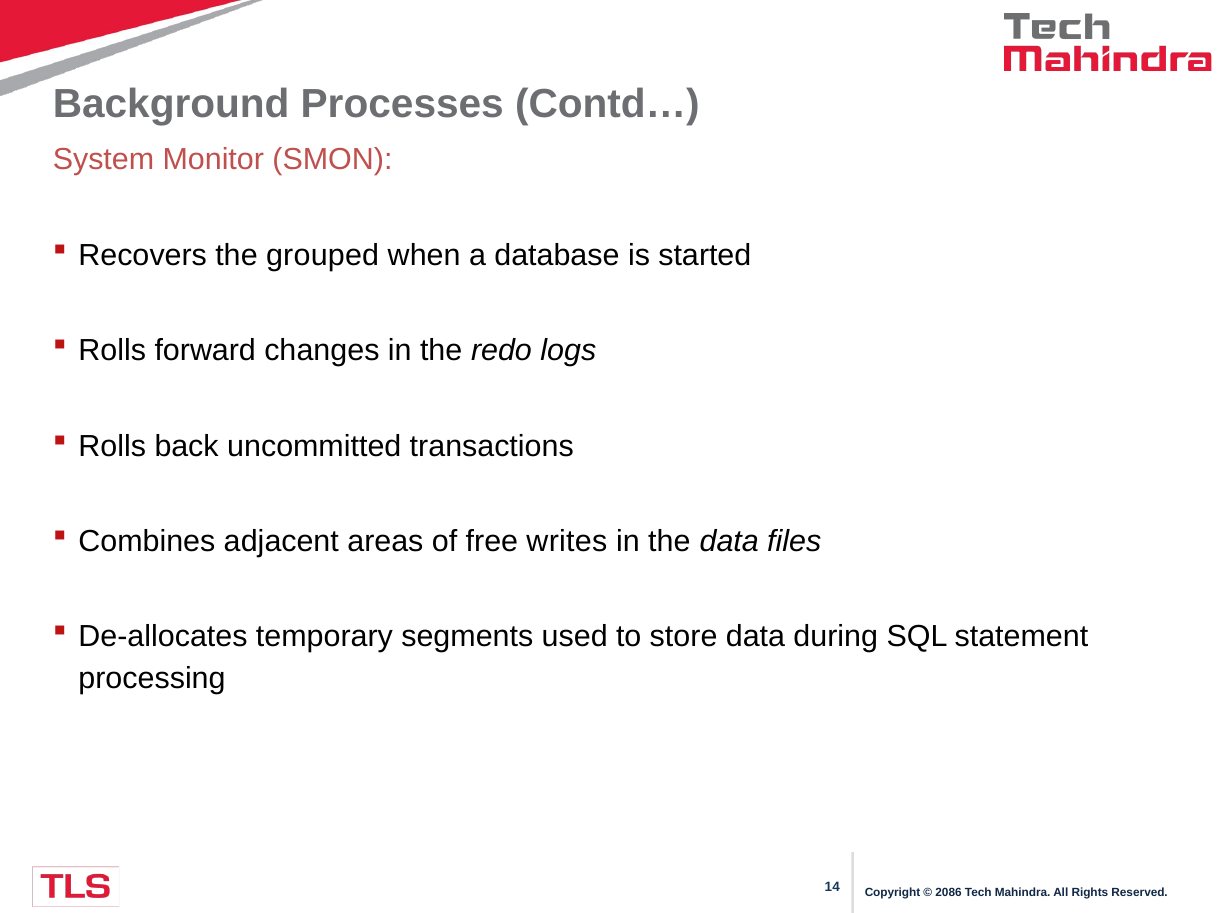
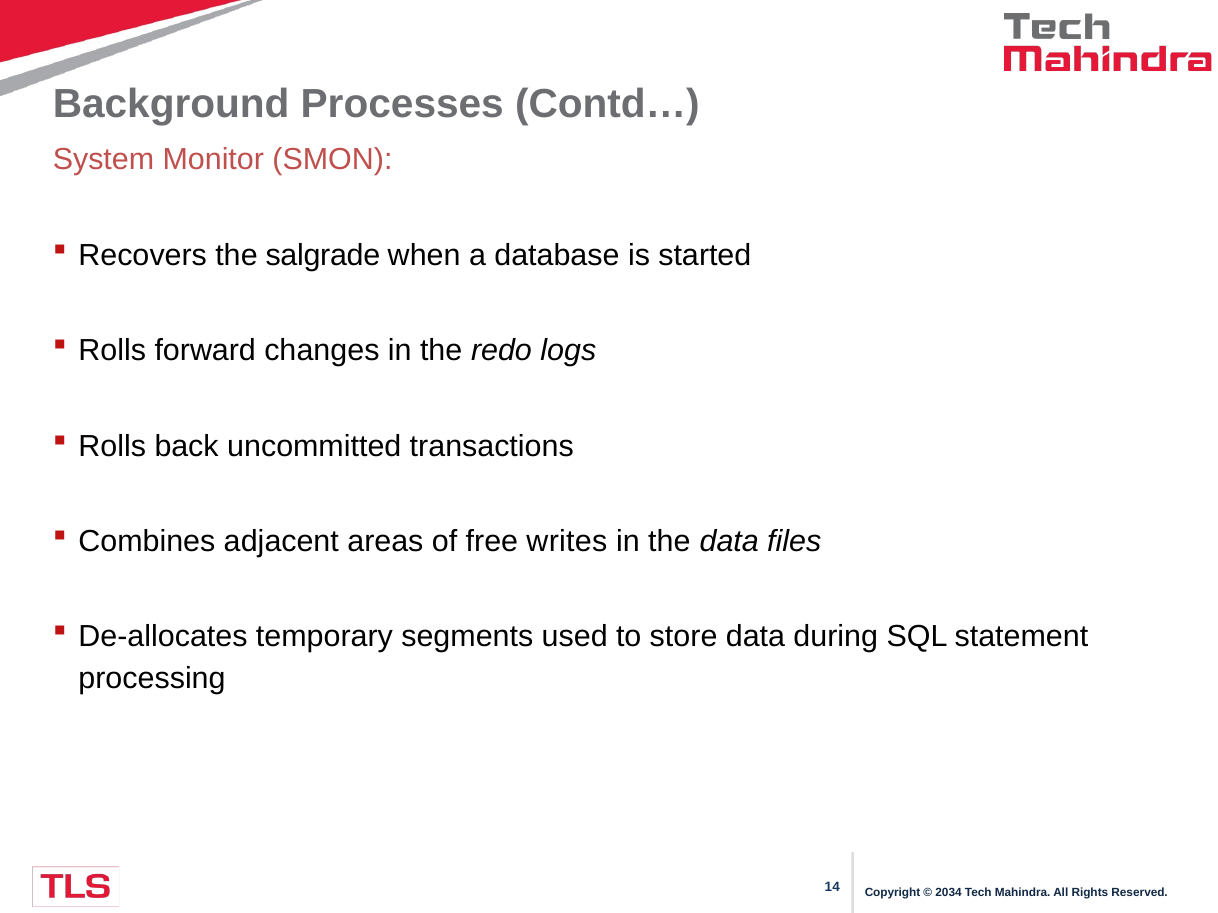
grouped: grouped -> salgrade
2086: 2086 -> 2034
